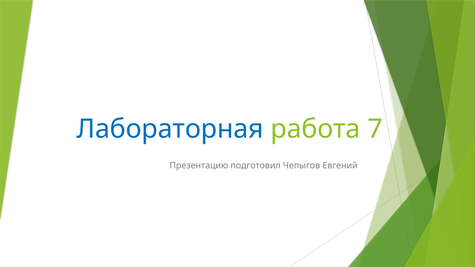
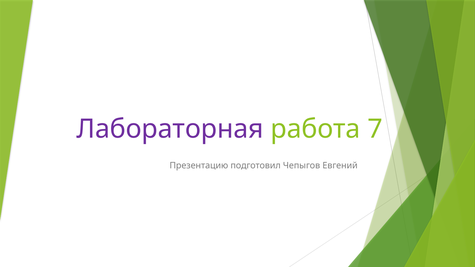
Лабораторная colour: blue -> purple
